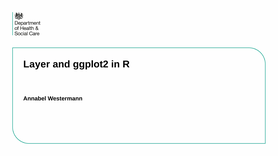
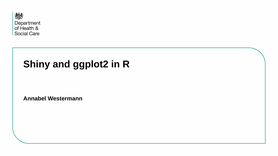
Layer: Layer -> Shiny
